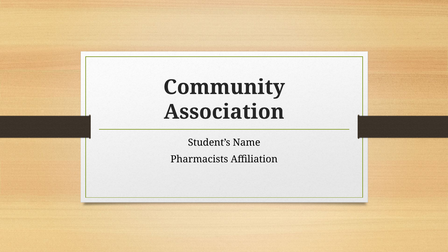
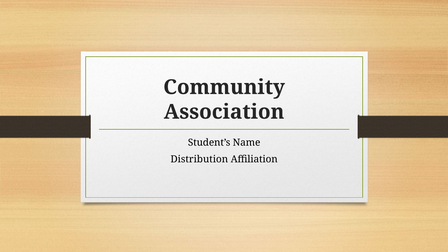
Pharmacists: Pharmacists -> Distribution
